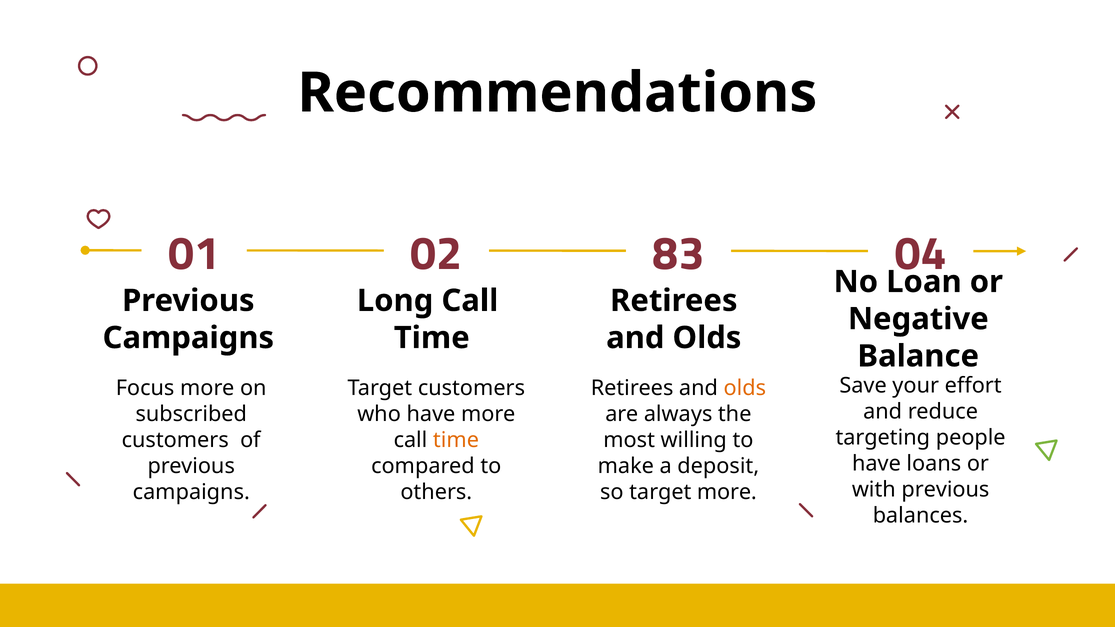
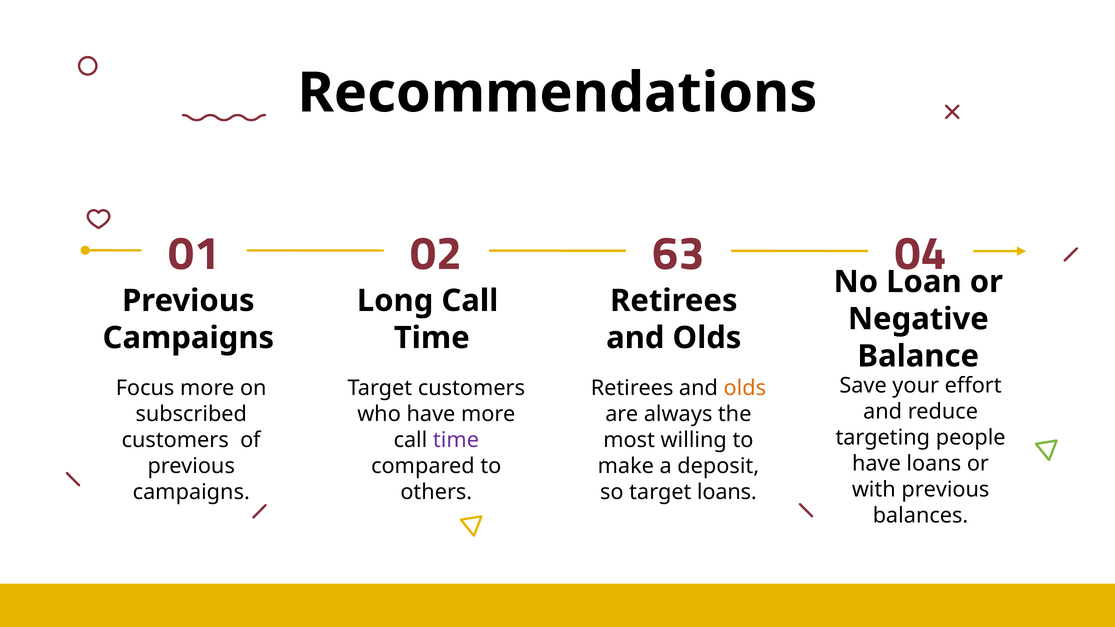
83: 83 -> 63
time at (456, 440) colour: orange -> purple
target more: more -> loans
